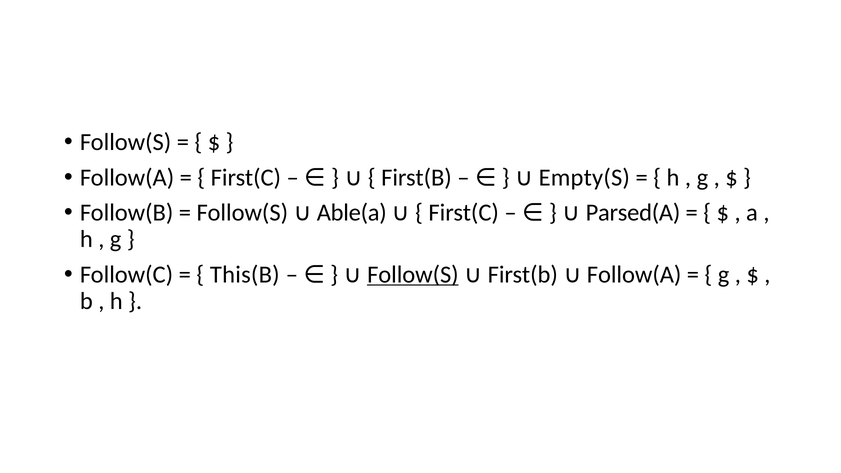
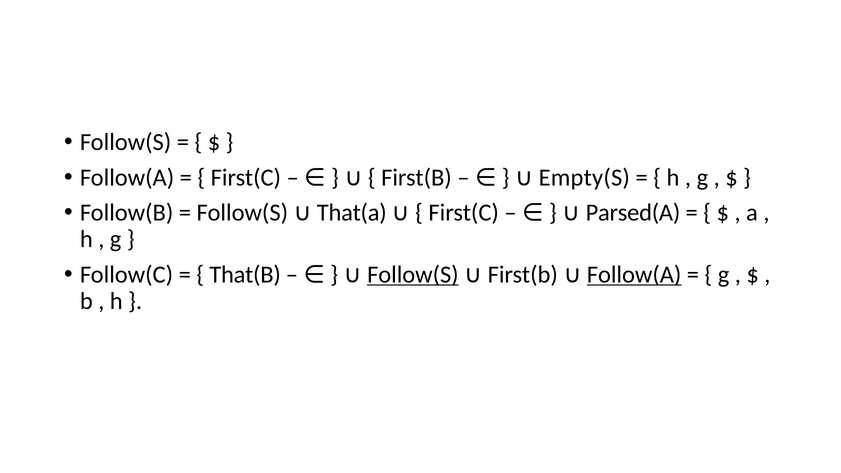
Able(a: Able(a -> That(a
This(B: This(B -> That(B
Follow(A at (634, 274) underline: none -> present
